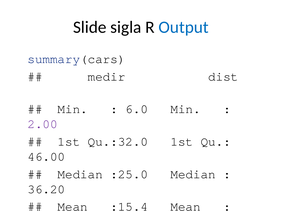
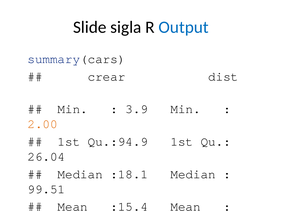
medir: medir -> crear
6.0: 6.0 -> 3.9
2.00 colour: purple -> orange
Qu.:32.0: Qu.:32.0 -> Qu.:94.9
46.00: 46.00 -> 26.04
Median :25.0: :25.0 -> :18.1
36.20: 36.20 -> 99.51
